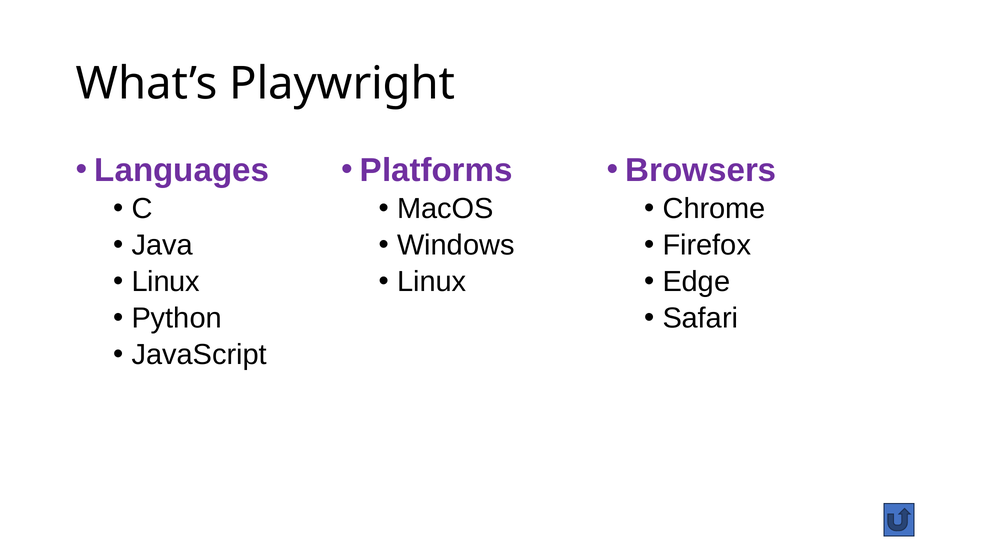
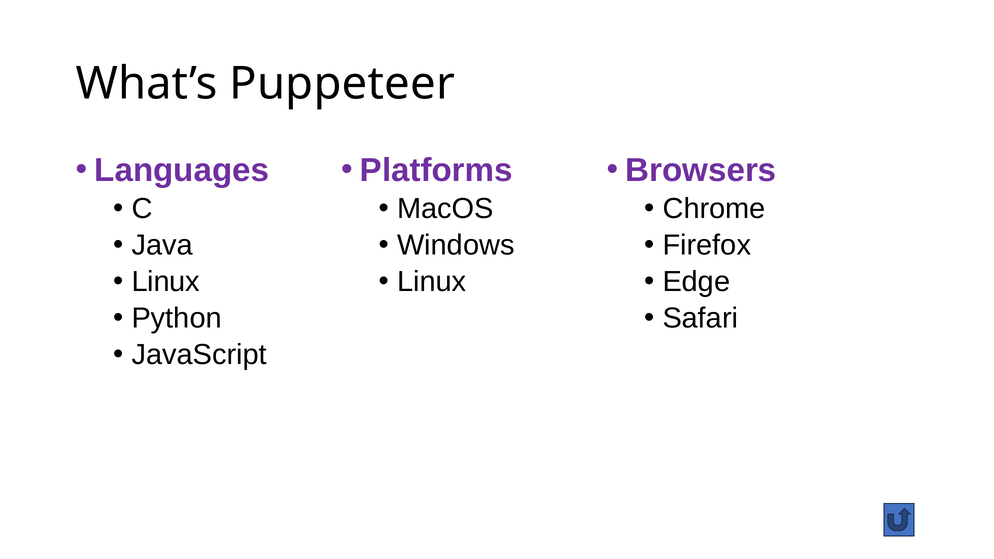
Playwright: Playwright -> Puppeteer
